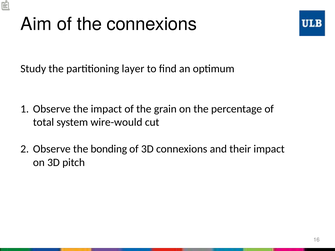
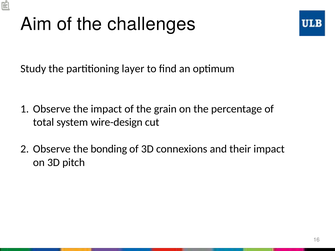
the connexions: connexions -> challenges
wire-would: wire-would -> wire-design
